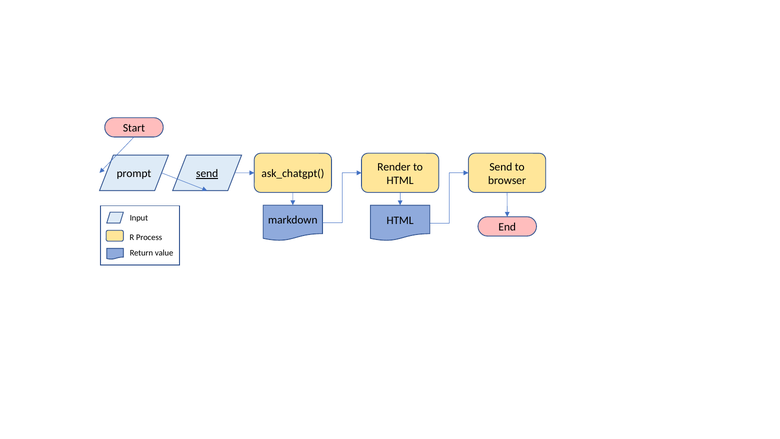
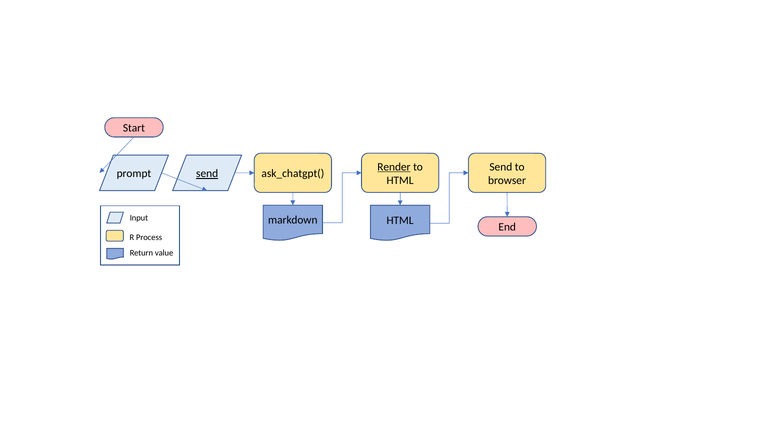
Render underline: none -> present
